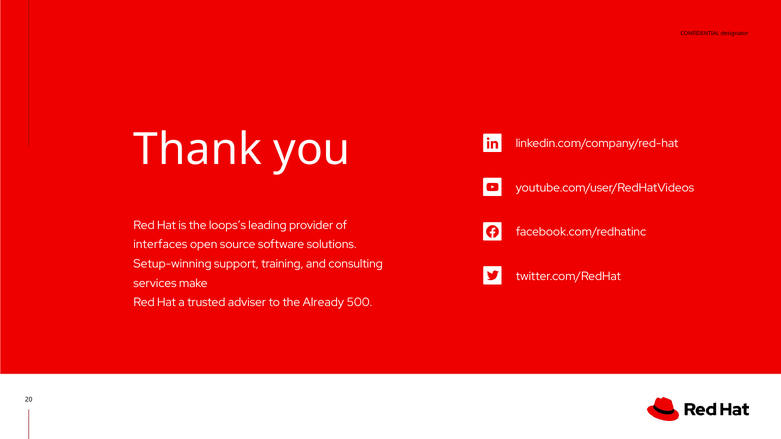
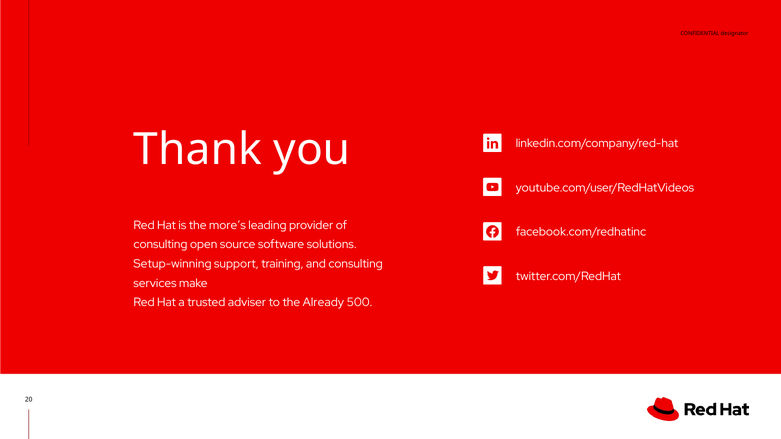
loops’s: loops’s -> more’s
interfaces at (160, 245): interfaces -> consulting
